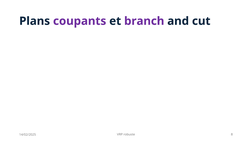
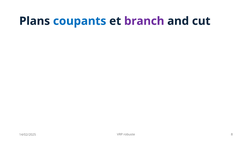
coupants colour: purple -> blue
